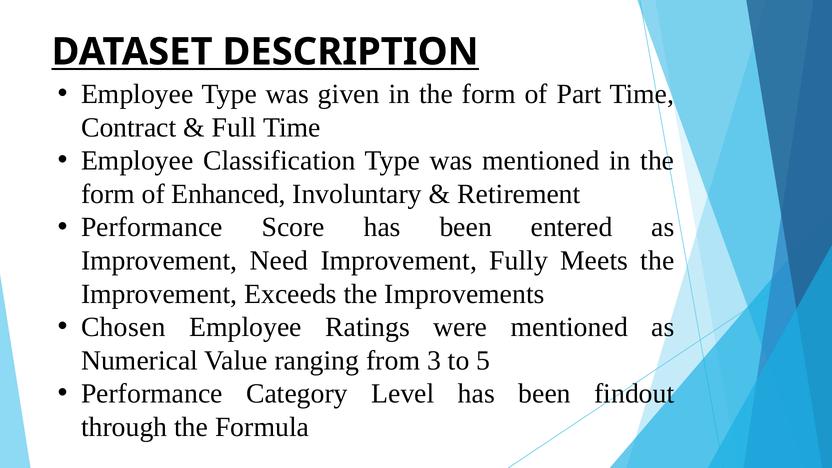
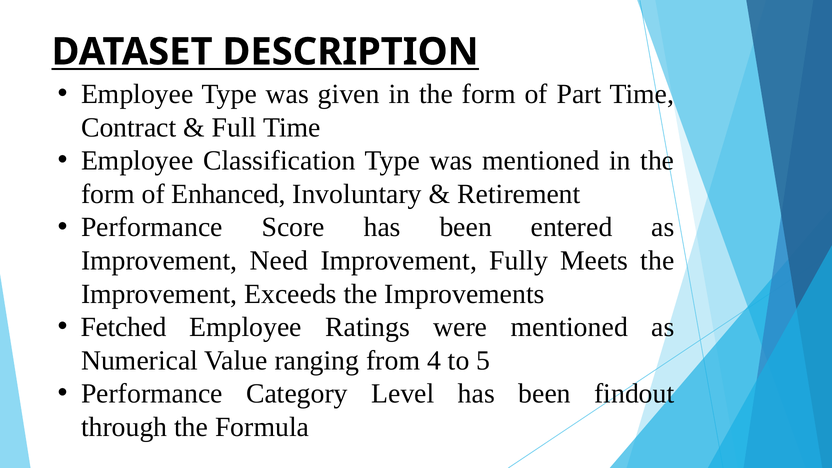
Chosen: Chosen -> Fetched
3: 3 -> 4
